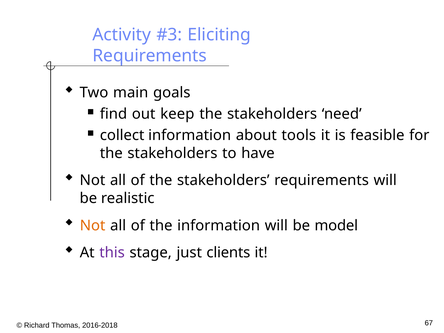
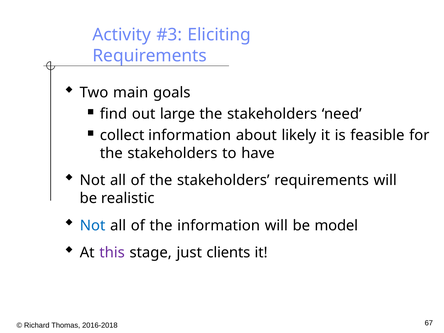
keep: keep -> large
tools: tools -> likely
Not at (93, 225) colour: orange -> blue
